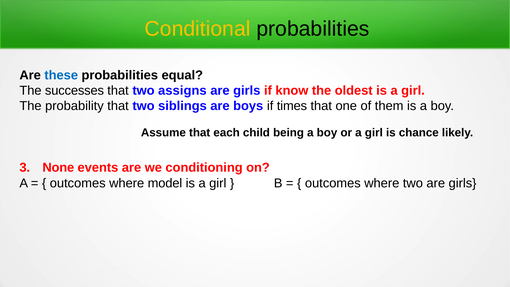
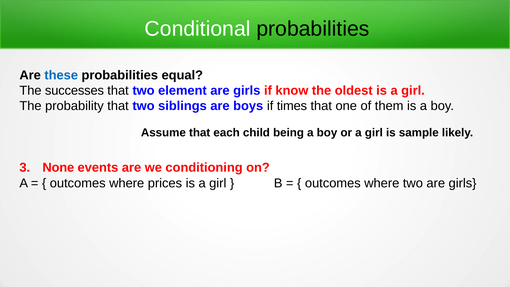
Conditional colour: yellow -> white
assigns: assigns -> element
chance: chance -> sample
model: model -> prices
